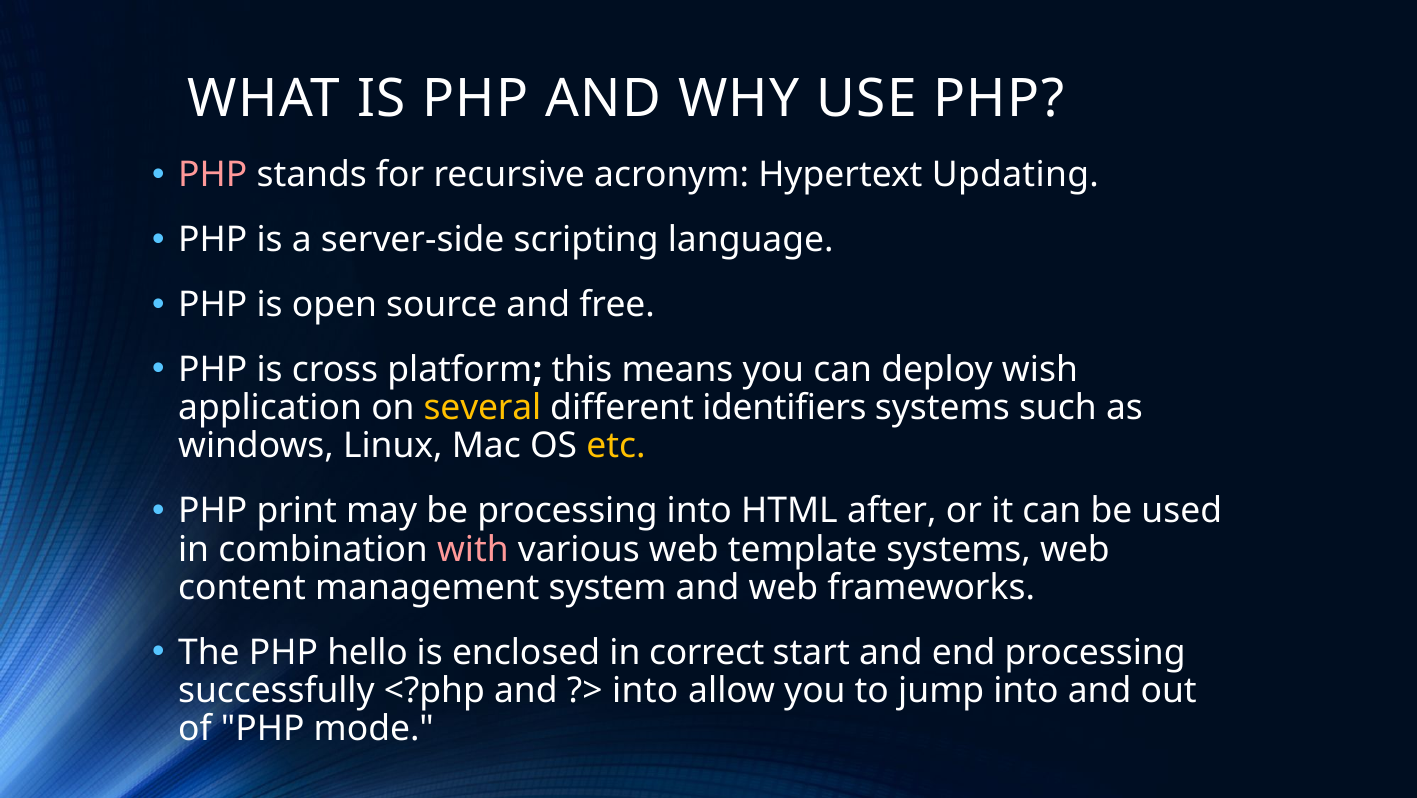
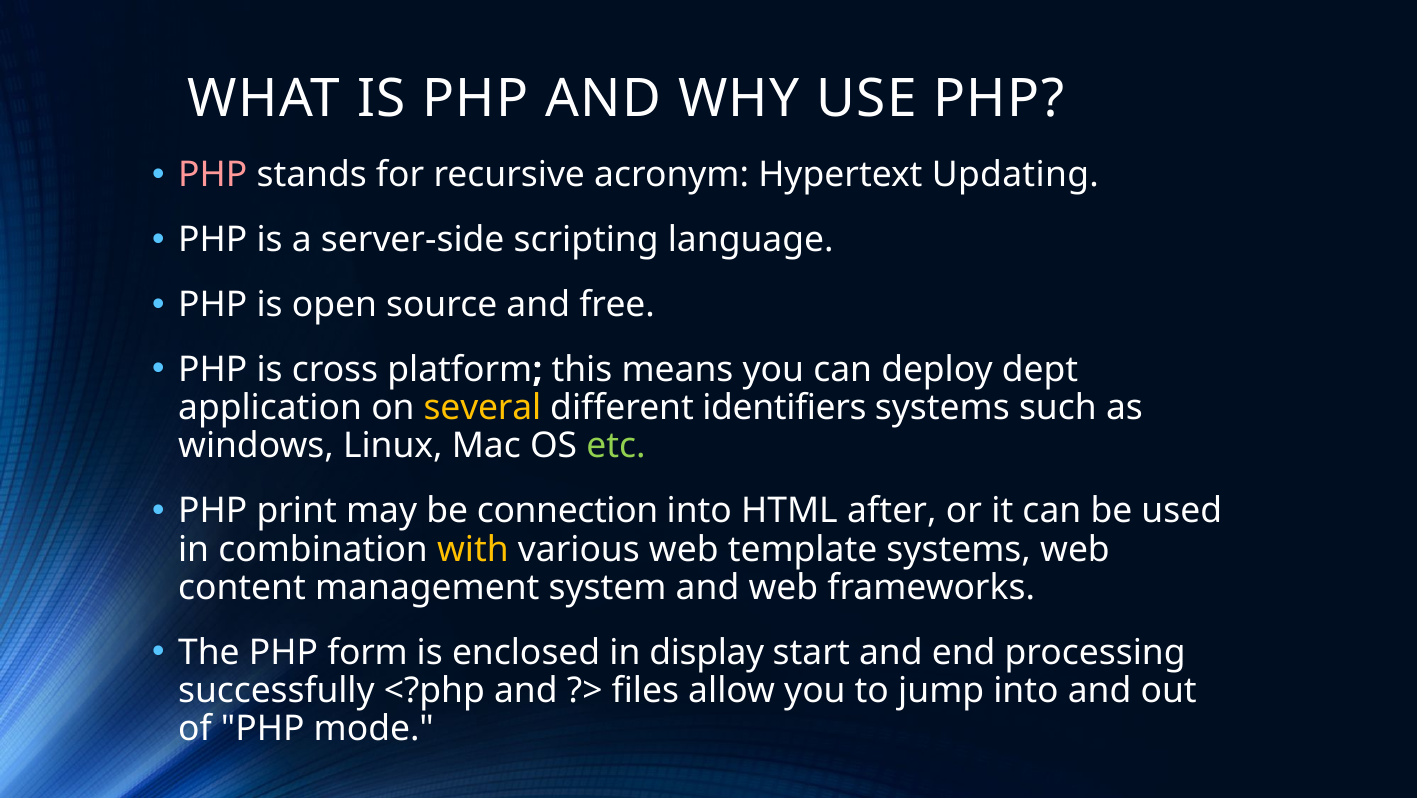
wish: wish -> dept
etc colour: yellow -> light green
be processing: processing -> connection
with colour: pink -> yellow
hello: hello -> form
correct: correct -> display
into at (645, 690): into -> files
